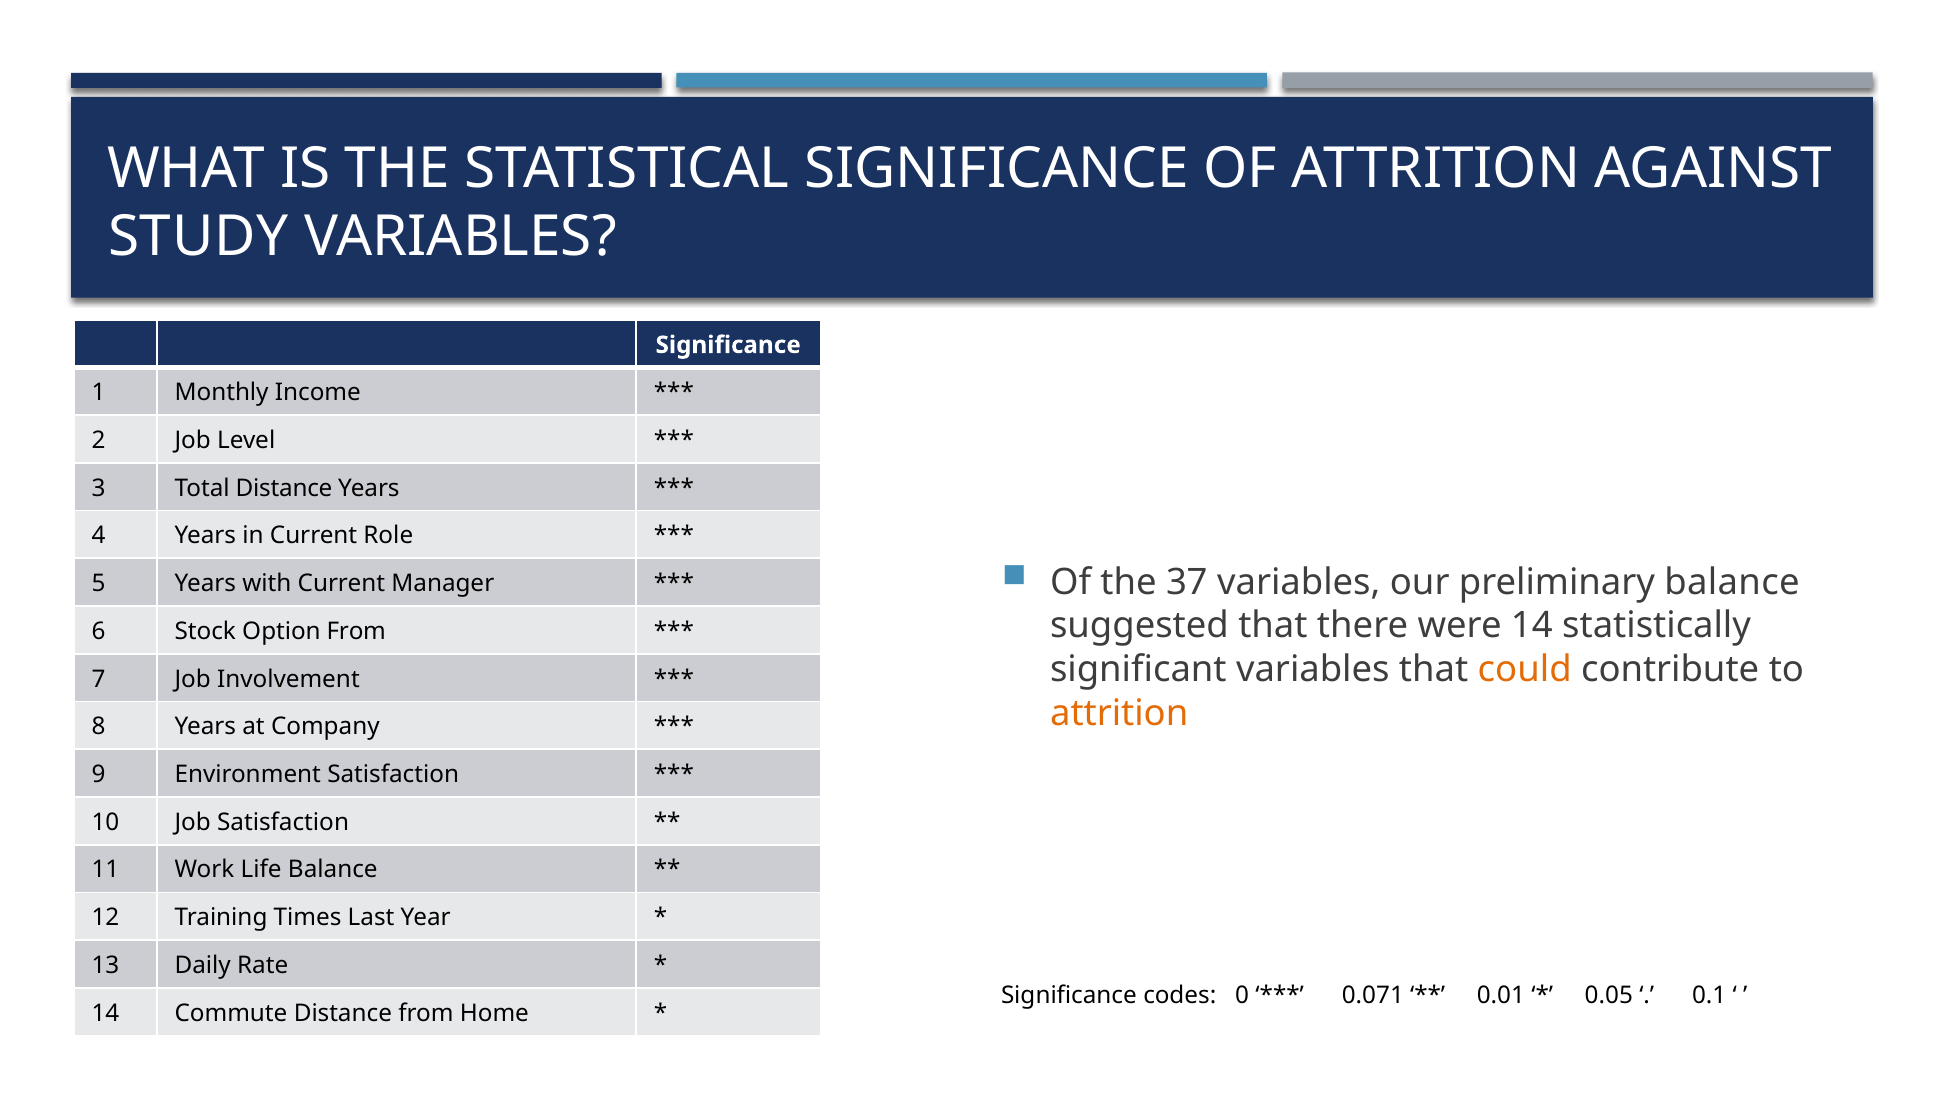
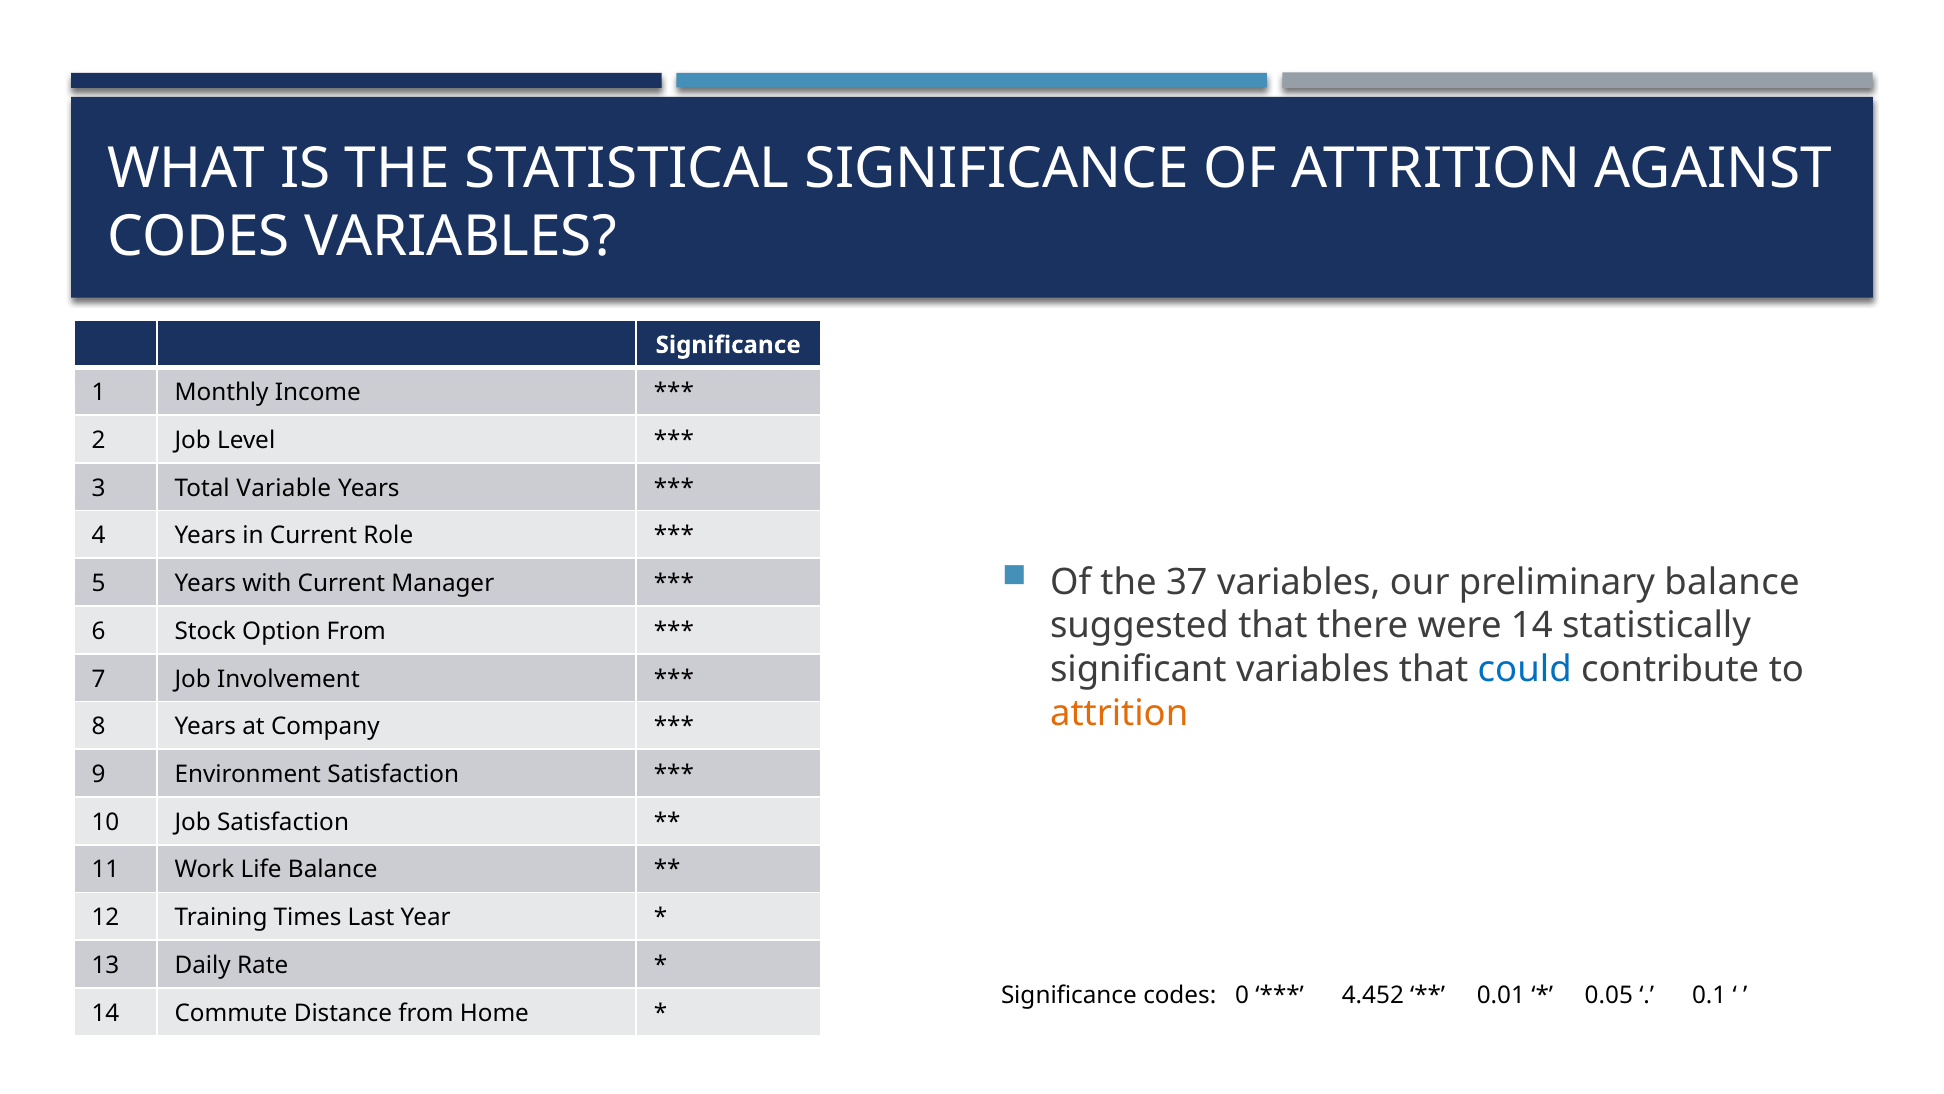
STUDY at (198, 236): STUDY -> CODES
Total Distance: Distance -> Variable
could colour: orange -> blue
0.071: 0.071 -> 4.452
